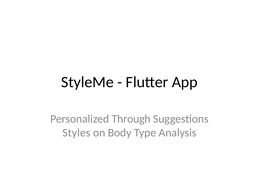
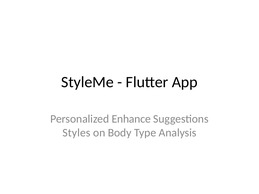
Through: Through -> Enhance
